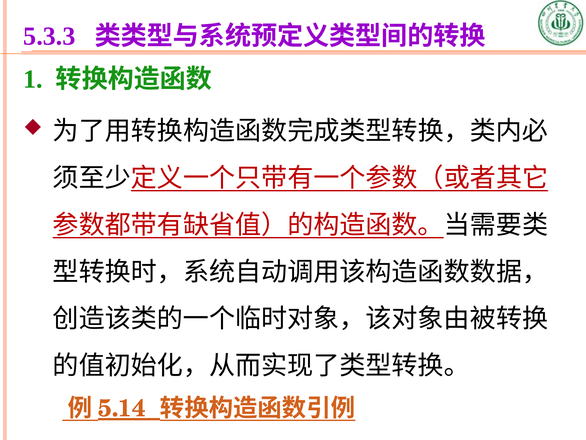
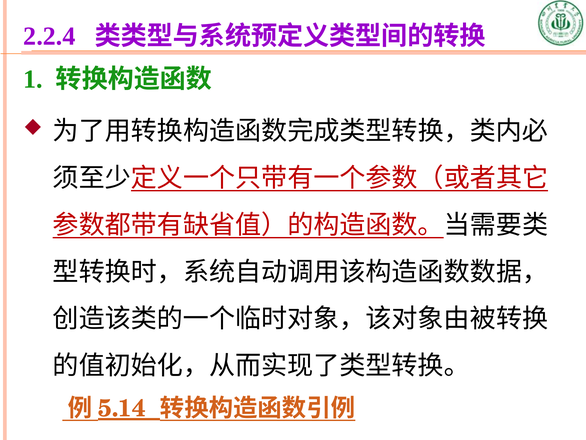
5.3.3: 5.3.3 -> 2.2.4
